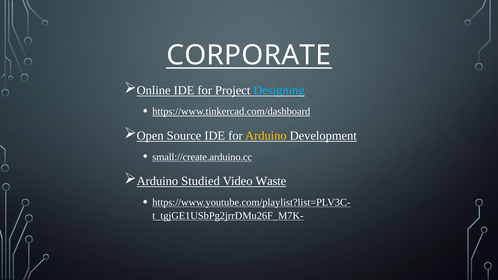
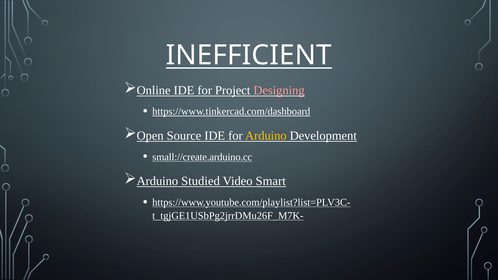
CORPORATE: CORPORATE -> INEFFICIENT
Designing colour: light blue -> pink
Waste: Waste -> Smart
